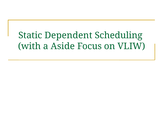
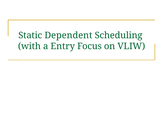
Aside: Aside -> Entry
